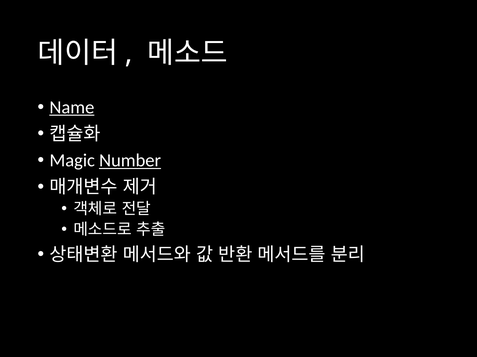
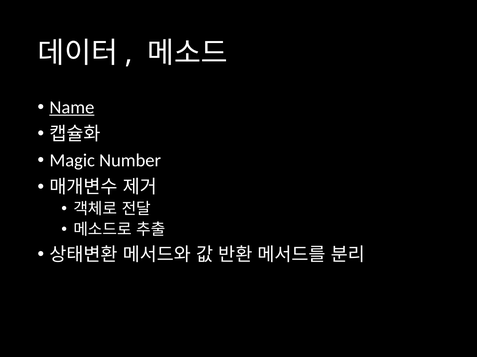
Number underline: present -> none
